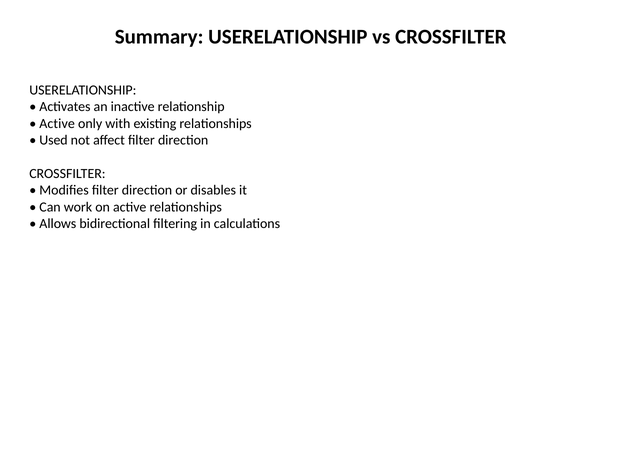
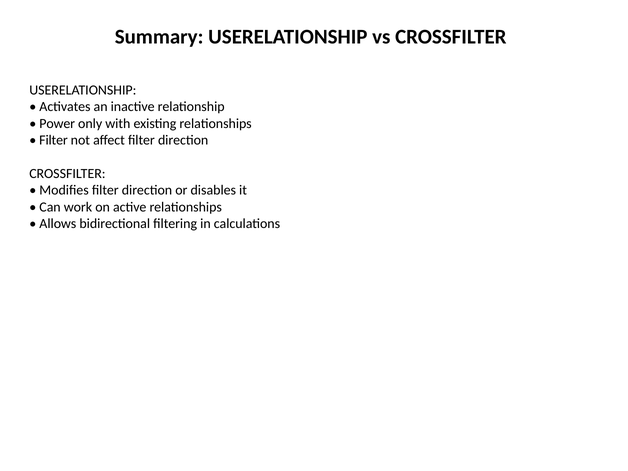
Active at (57, 123): Active -> Power
Used at (53, 140): Used -> Filter
